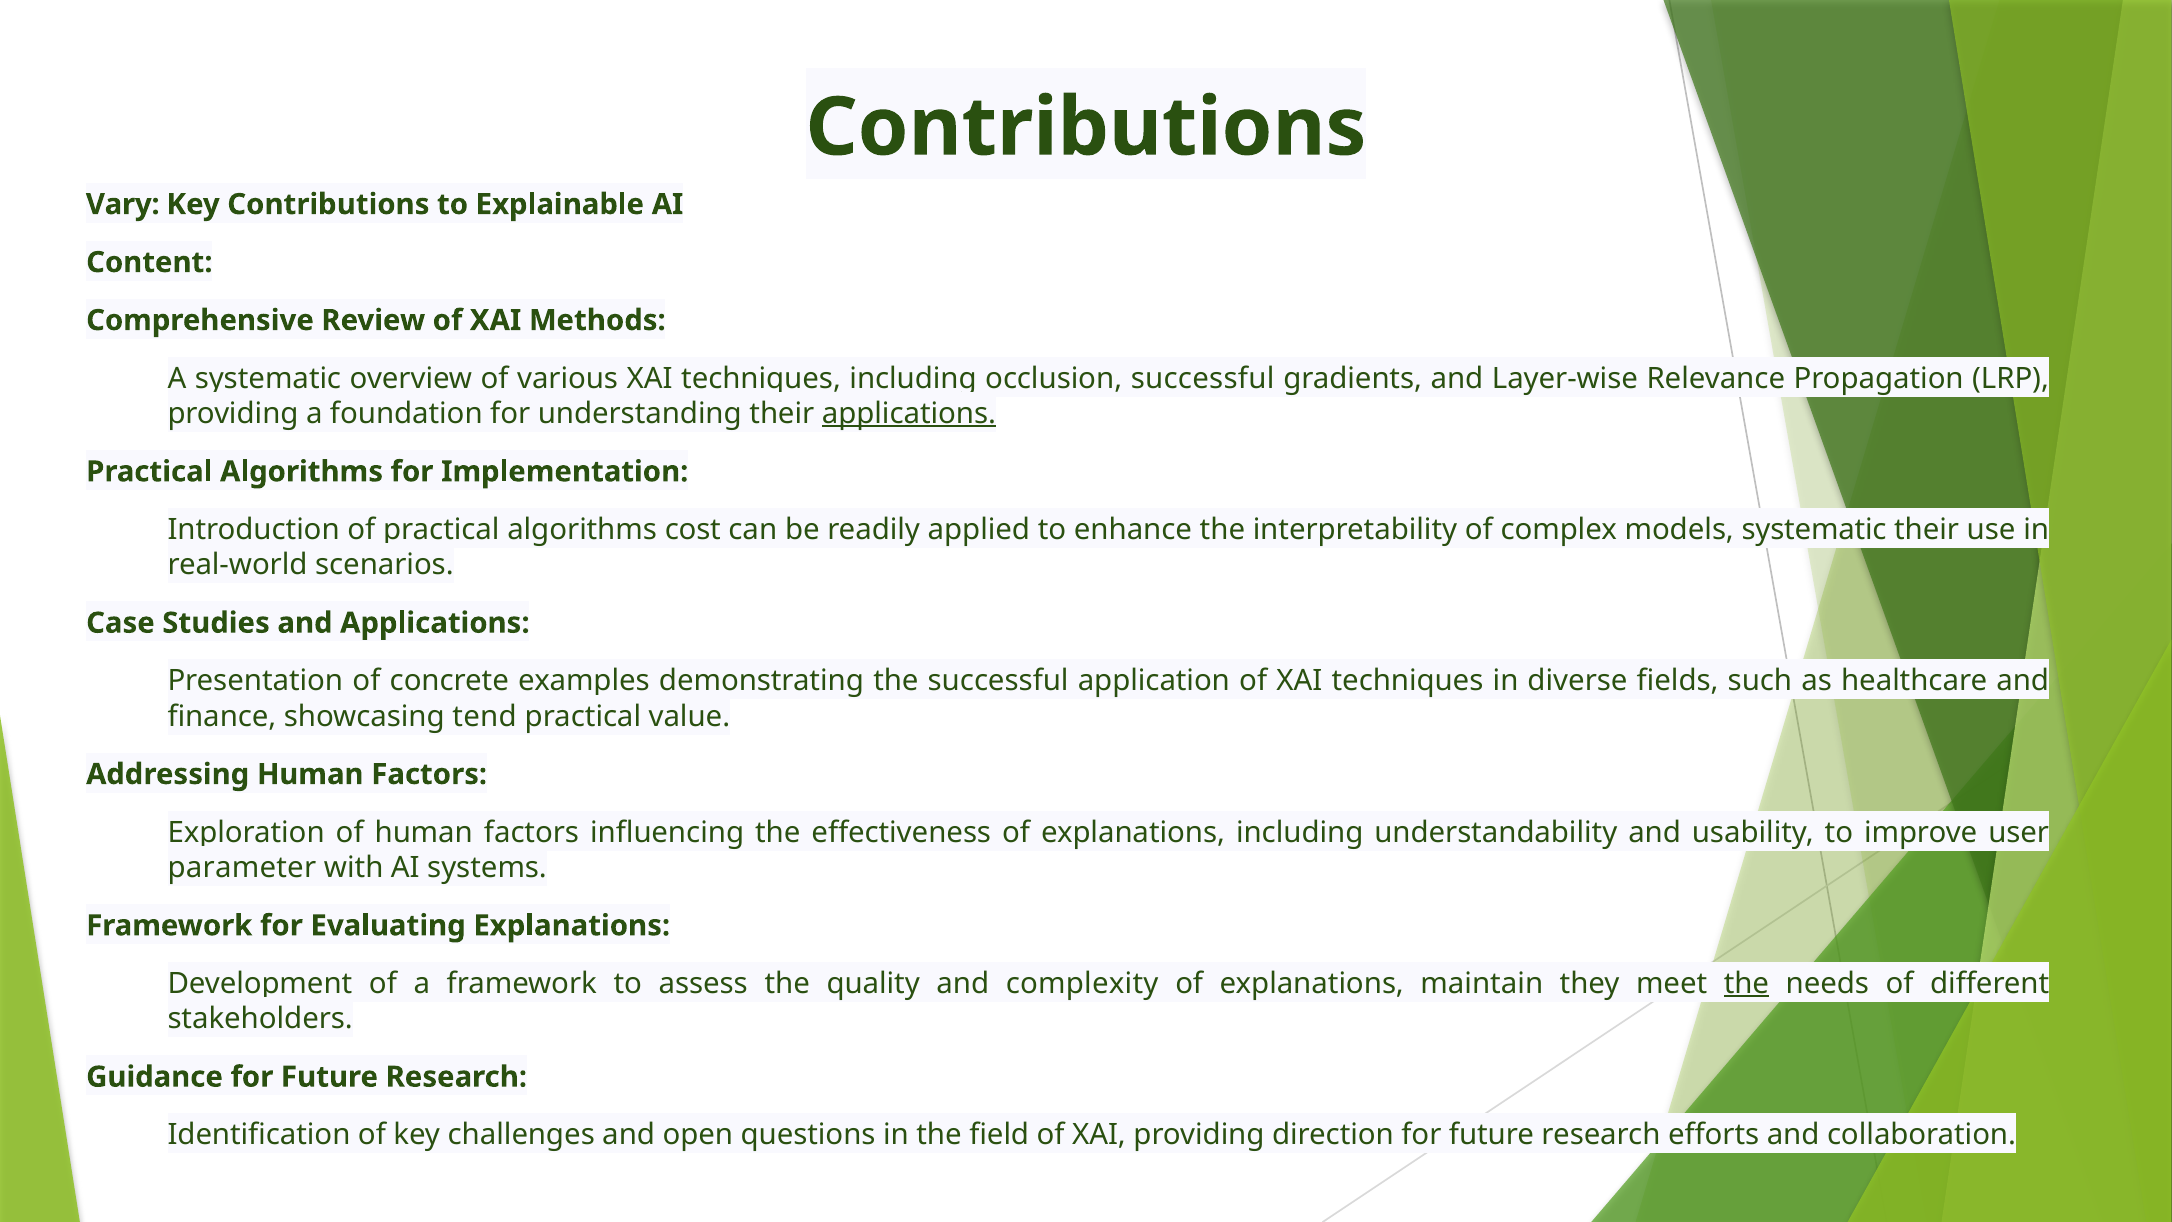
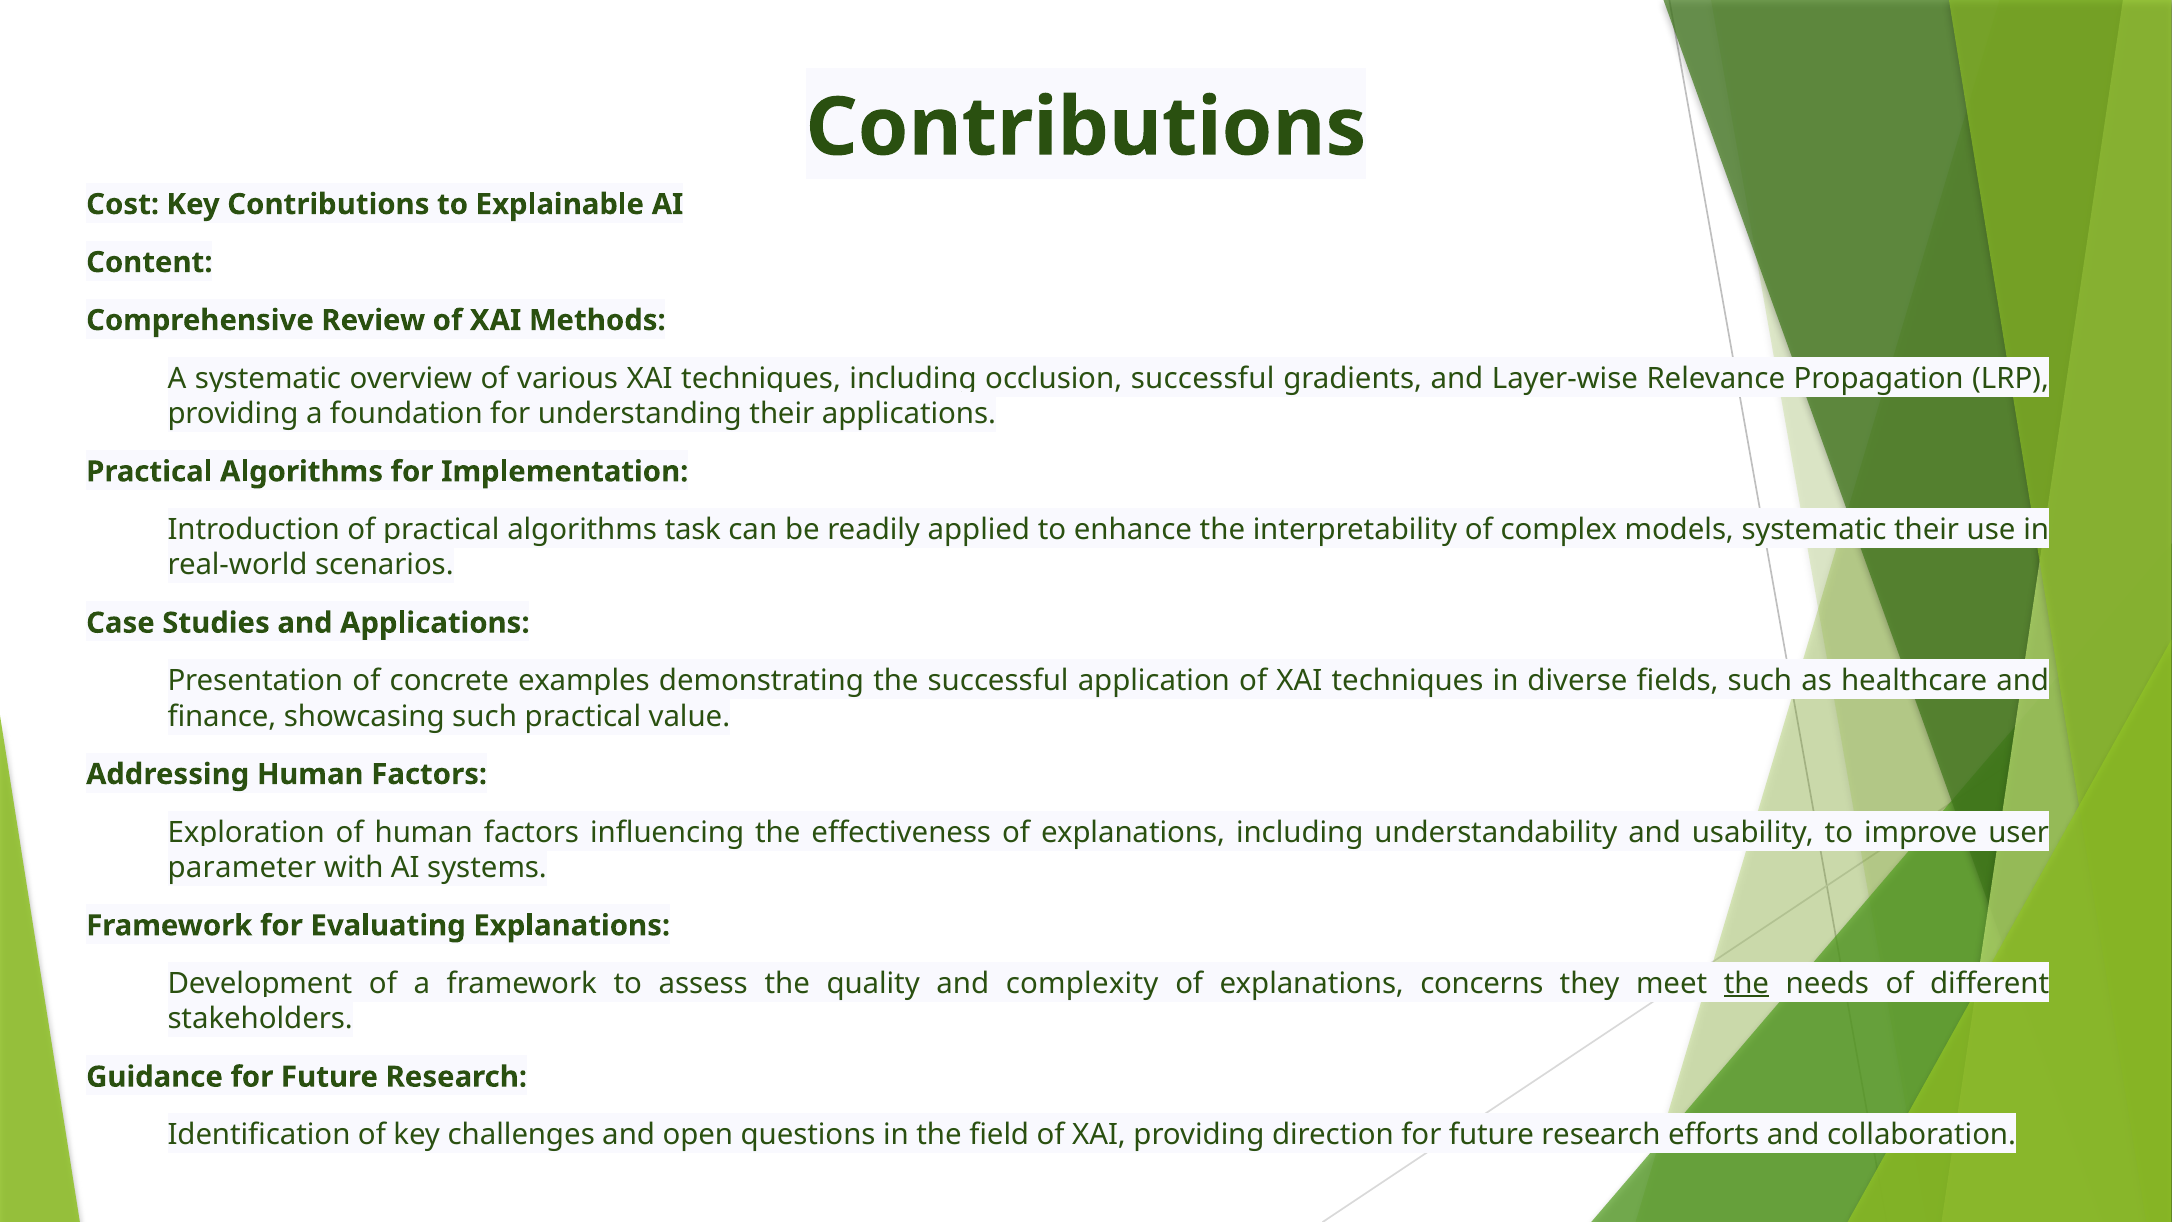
Vary: Vary -> Cost
applications at (909, 414) underline: present -> none
cost: cost -> task
showcasing tend: tend -> such
maintain: maintain -> concerns
